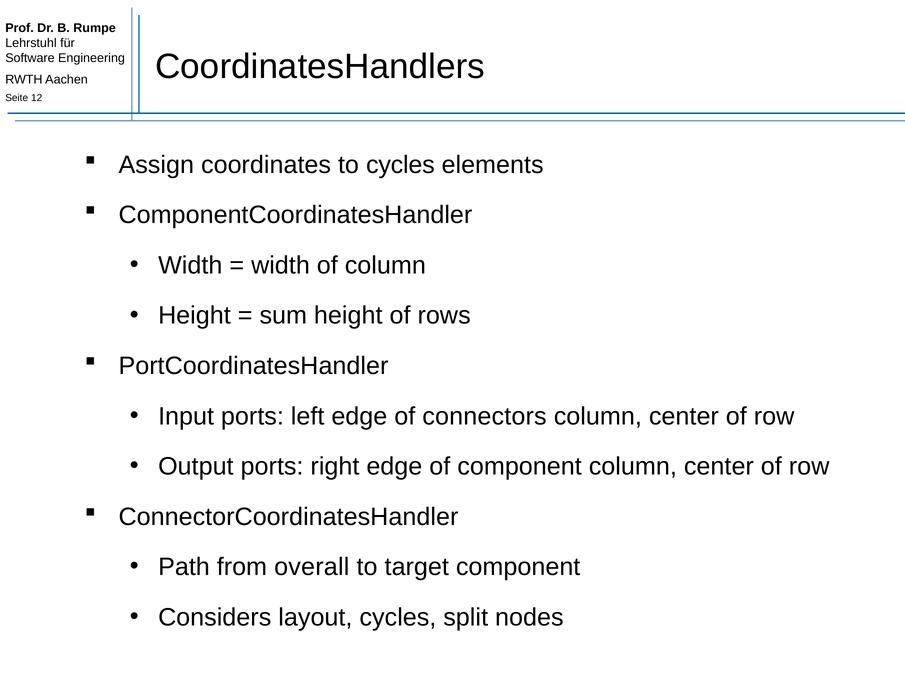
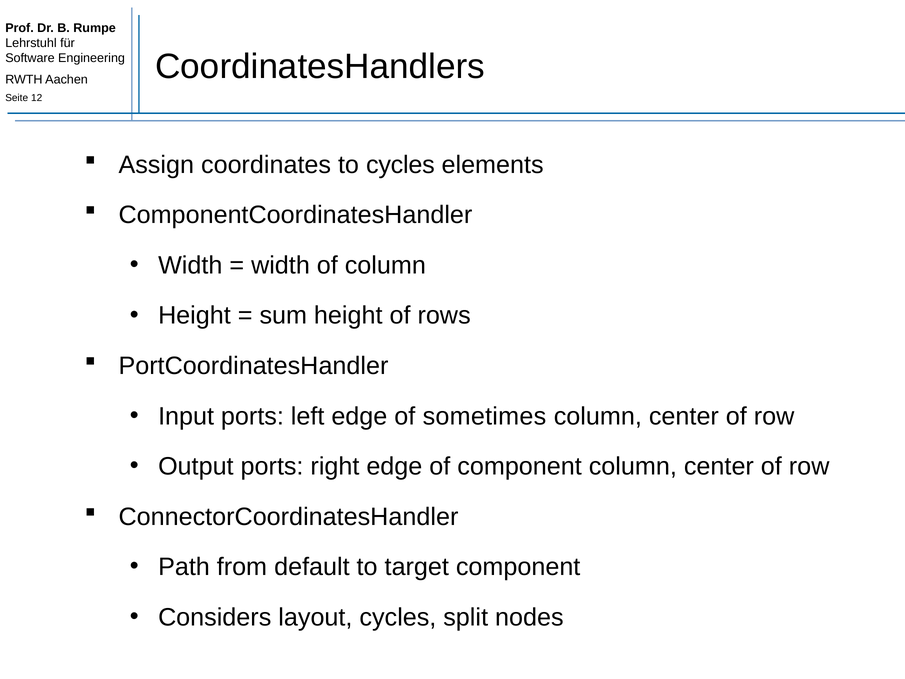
connectors: connectors -> sometimes
overall: overall -> default
